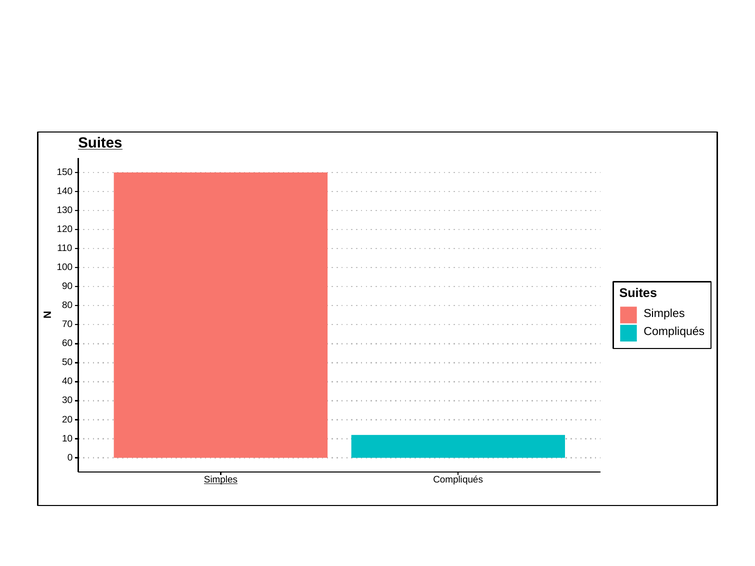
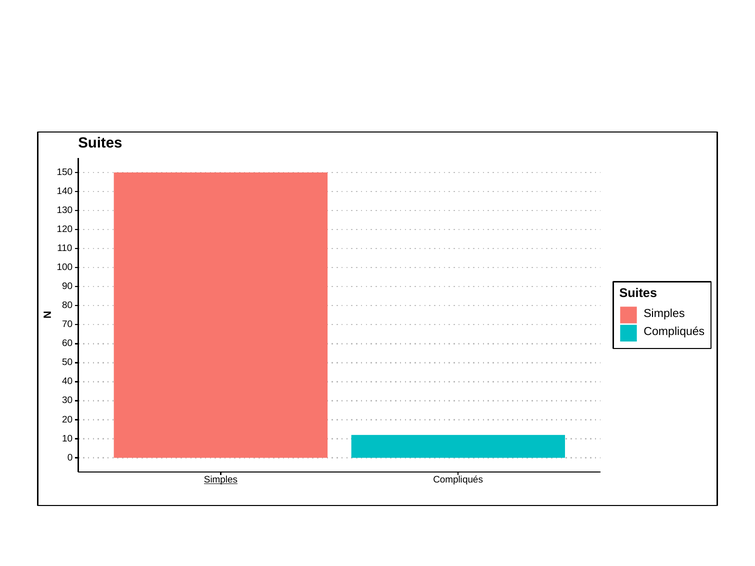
Suites at (100, 143) underline: present -> none
